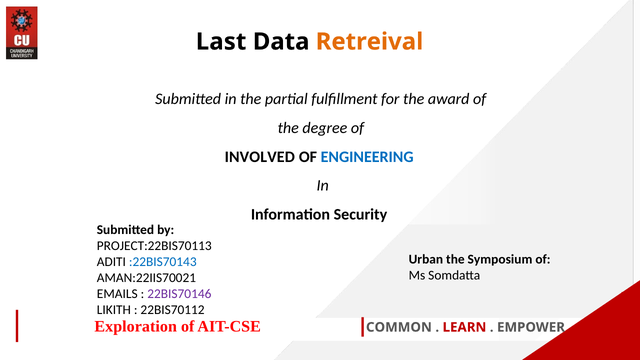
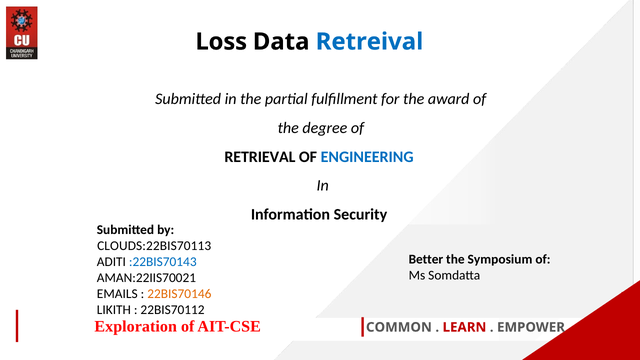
Last: Last -> Loss
Retreival colour: orange -> blue
INVOLVED: INVOLVED -> RETRIEVAL
PROJECT:22BIS70113: PROJECT:22BIS70113 -> CLOUDS:22BIS70113
Urban: Urban -> Better
22BIS70146 colour: purple -> orange
